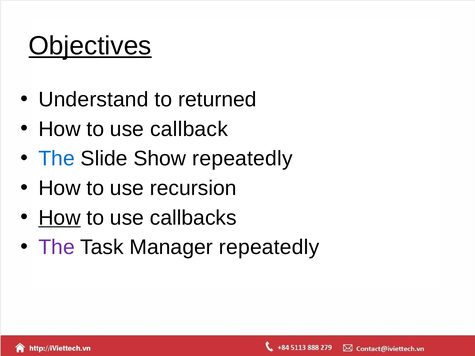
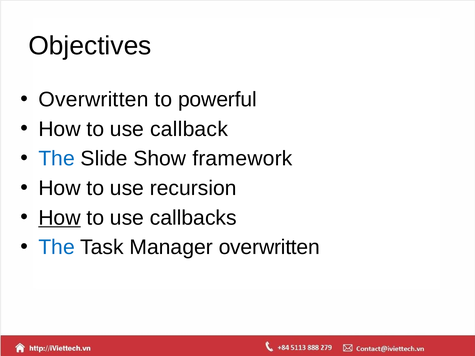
Objectives underline: present -> none
Understand at (93, 100): Understand -> Overwritten
returned: returned -> powerful
Show repeatedly: repeatedly -> framework
The at (57, 247) colour: purple -> blue
Manager repeatedly: repeatedly -> overwritten
